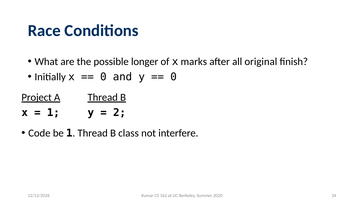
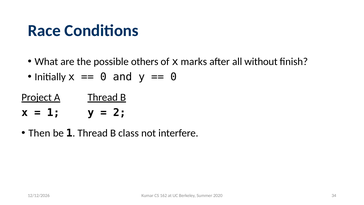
longer: longer -> others
original: original -> without
Code: Code -> Then
